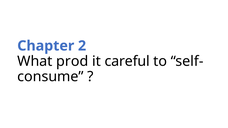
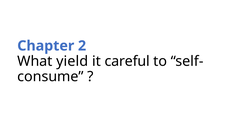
prod: prod -> yield
